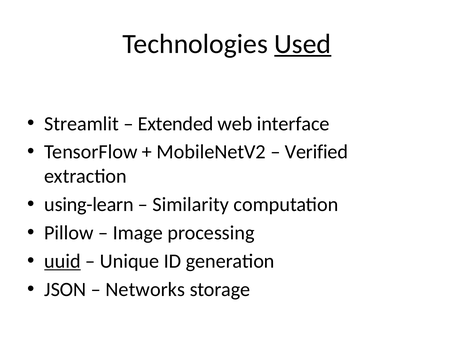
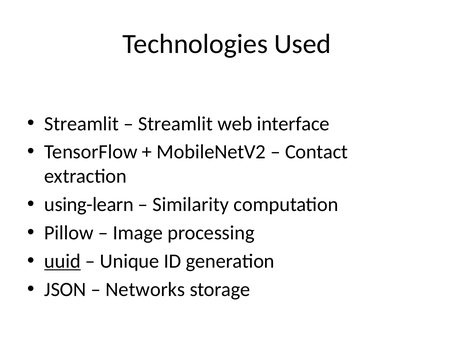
Used underline: present -> none
Extended at (176, 123): Extended -> Streamlit
Verified: Verified -> Contact
